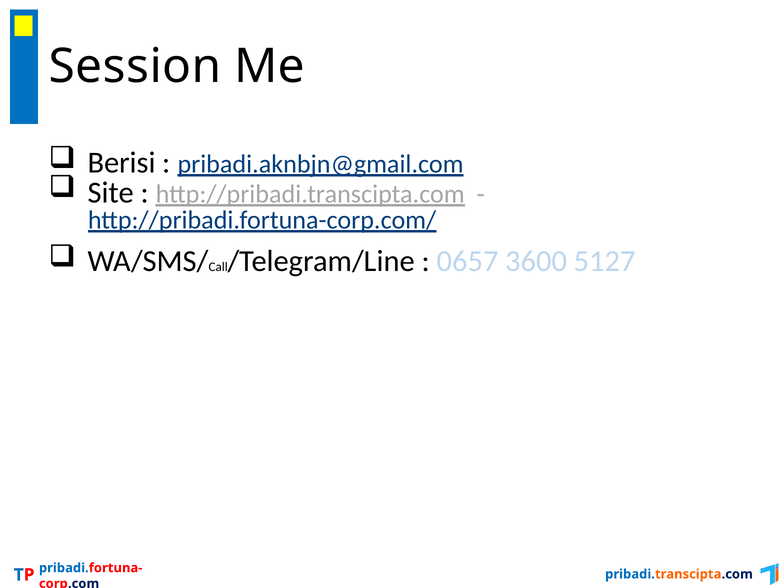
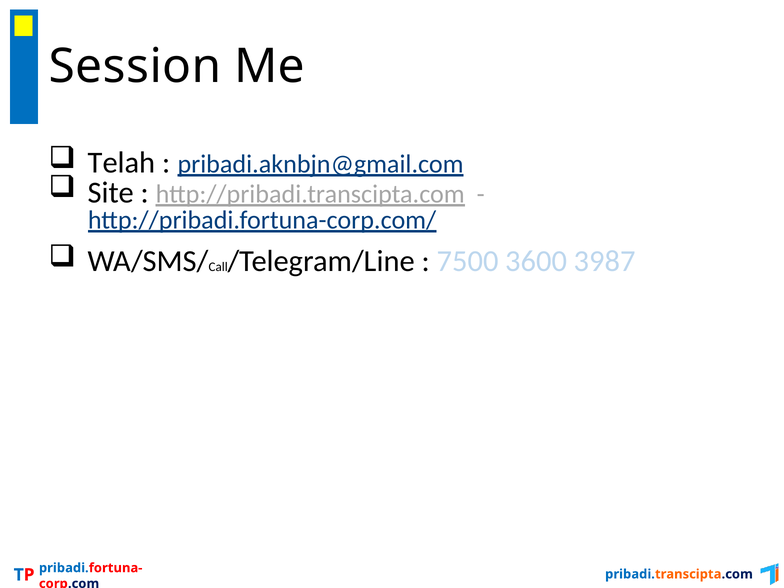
Berisi: Berisi -> Telah
0657: 0657 -> 7500
5127: 5127 -> 3987
